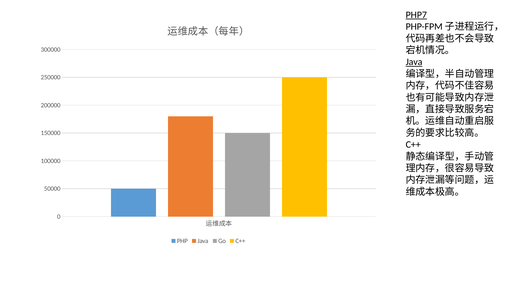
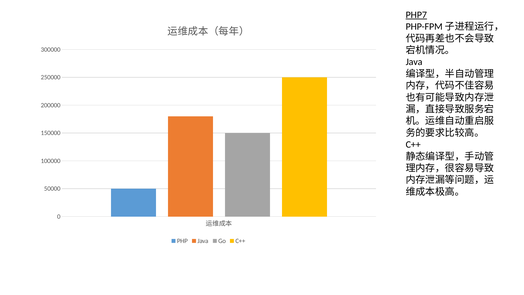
Java at (414, 62) underline: present -> none
